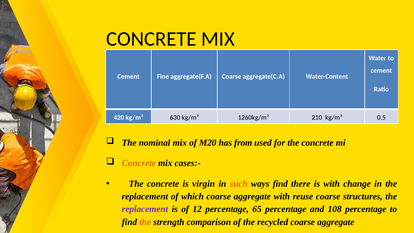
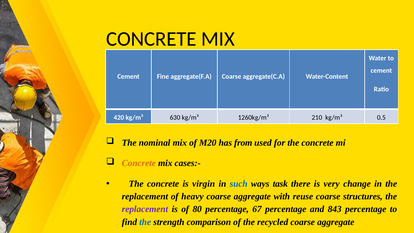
such colour: orange -> blue
ways find: find -> task
is with: with -> very
which: which -> heavy
12: 12 -> 80
65: 65 -> 67
108: 108 -> 843
the at (145, 222) colour: orange -> blue
